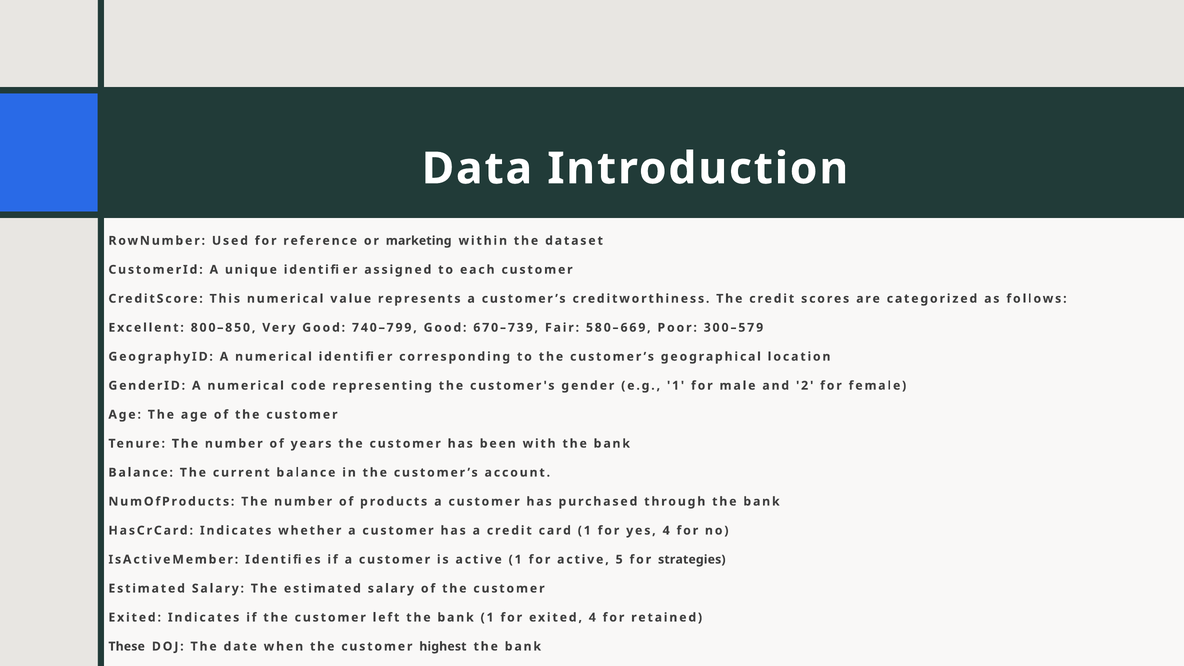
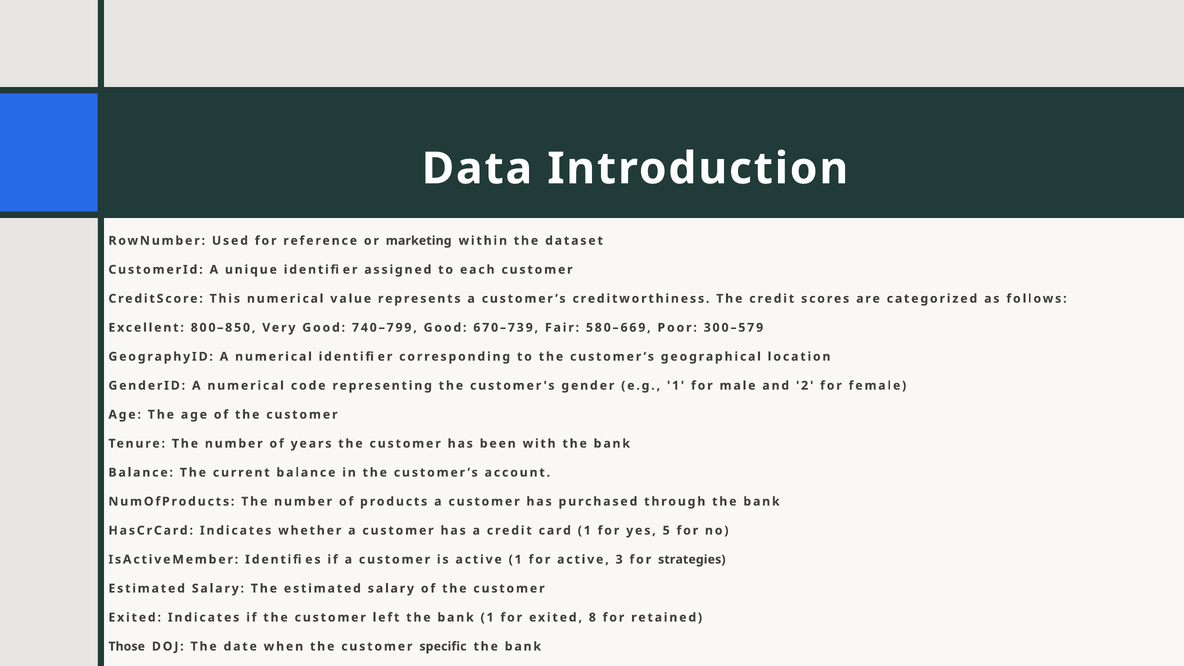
yes 4: 4 -> 5
5: 5 -> 3
exited 4: 4 -> 8
These: These -> Those
highest: highest -> specific
